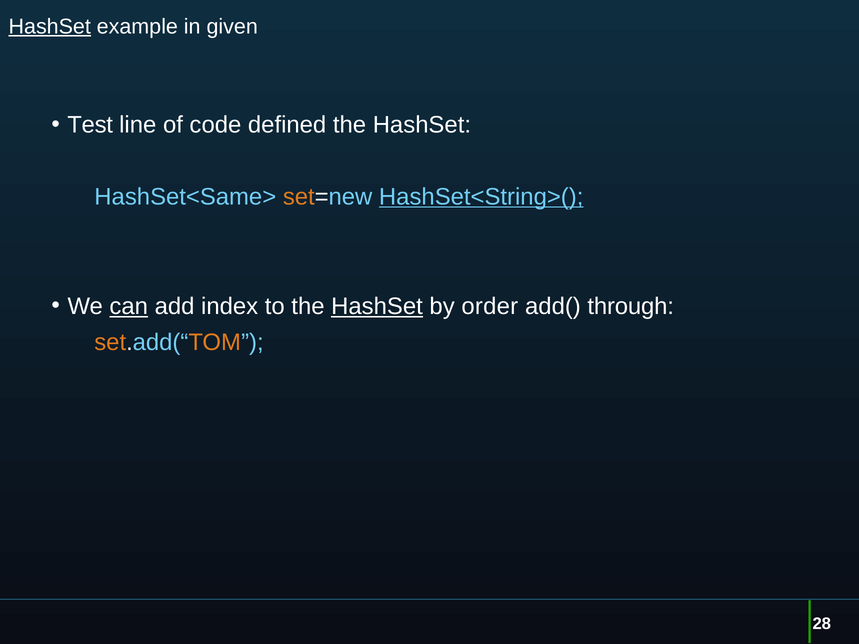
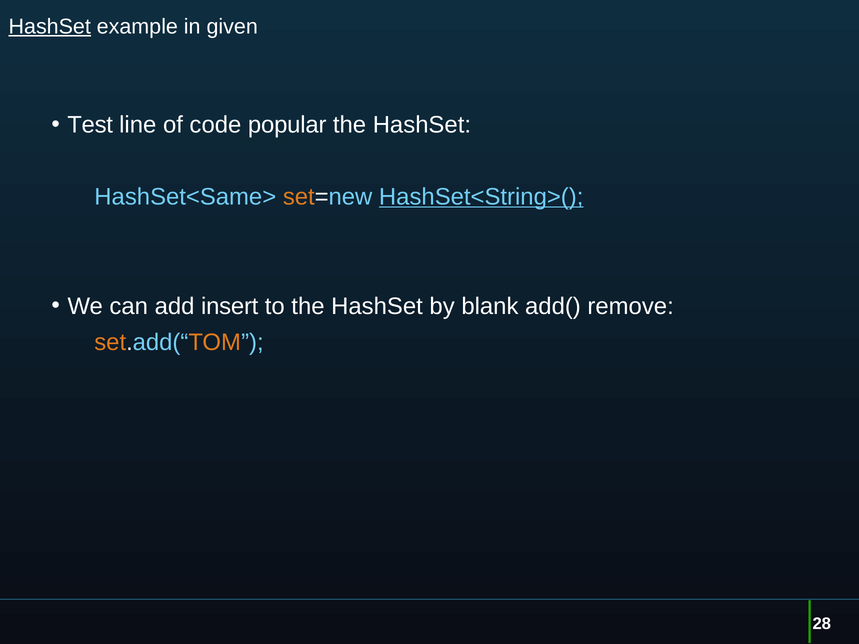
defined: defined -> popular
can underline: present -> none
index: index -> insert
HashSet at (377, 307) underline: present -> none
order: order -> blank
through: through -> remove
